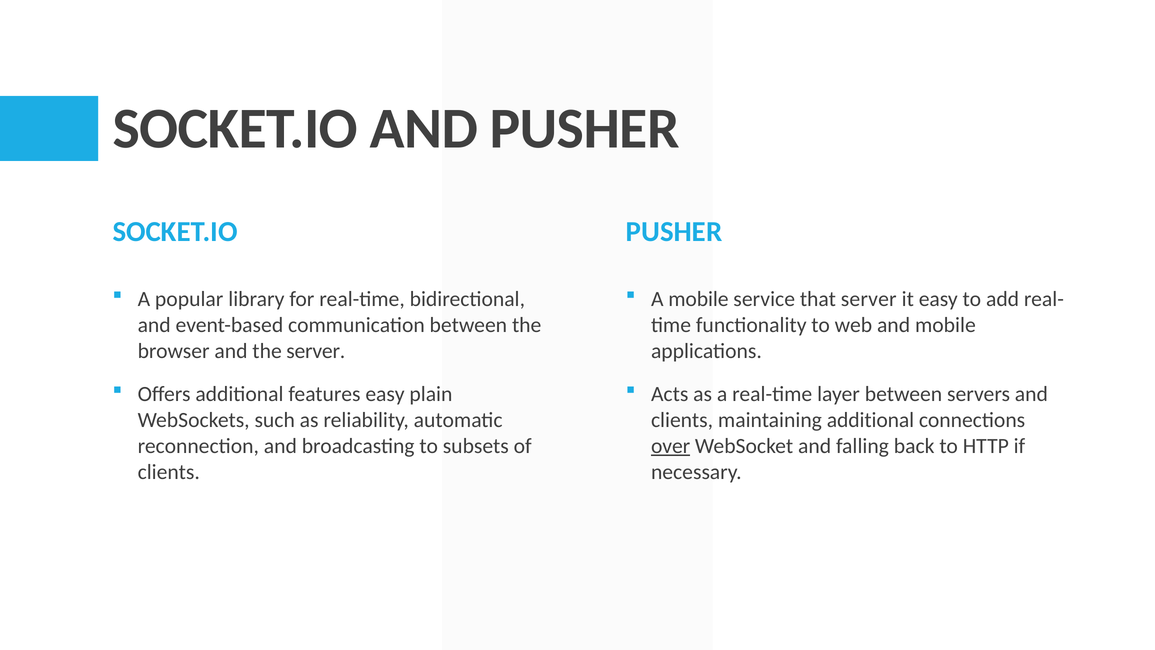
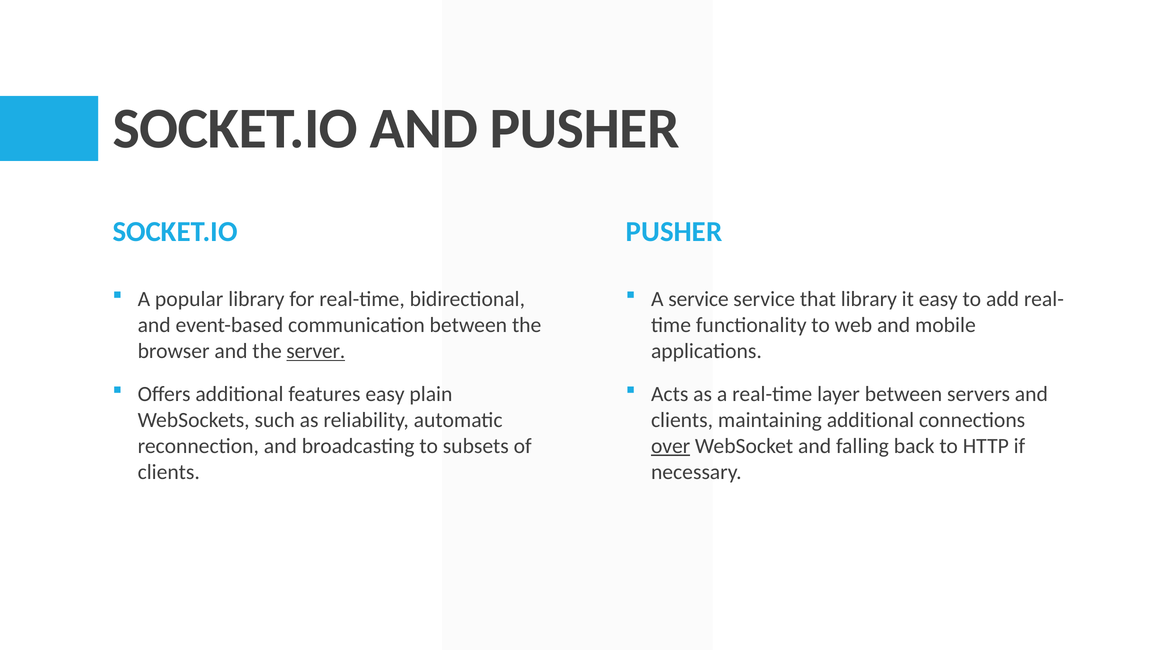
A mobile: mobile -> service
that server: server -> library
server at (316, 351) underline: none -> present
